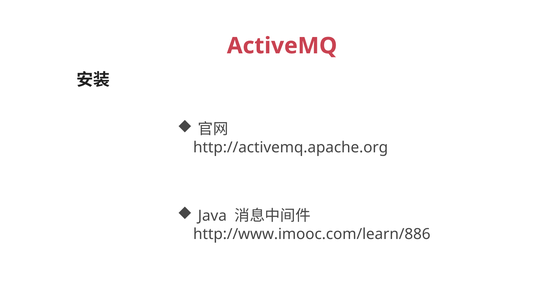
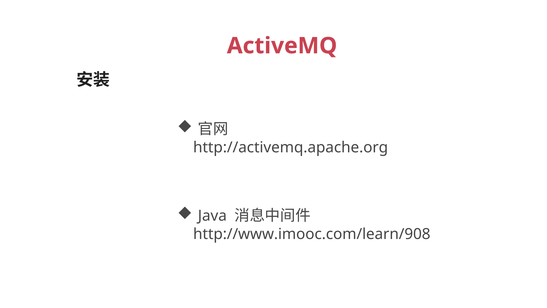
http://www.imooc.com/learn/886: http://www.imooc.com/learn/886 -> http://www.imooc.com/learn/908
